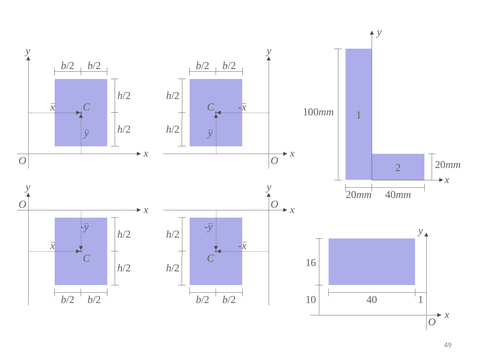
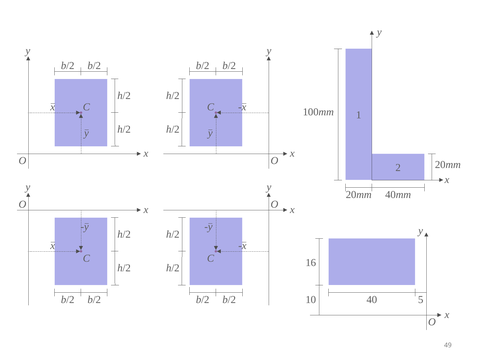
10 1: 1 -> 5
